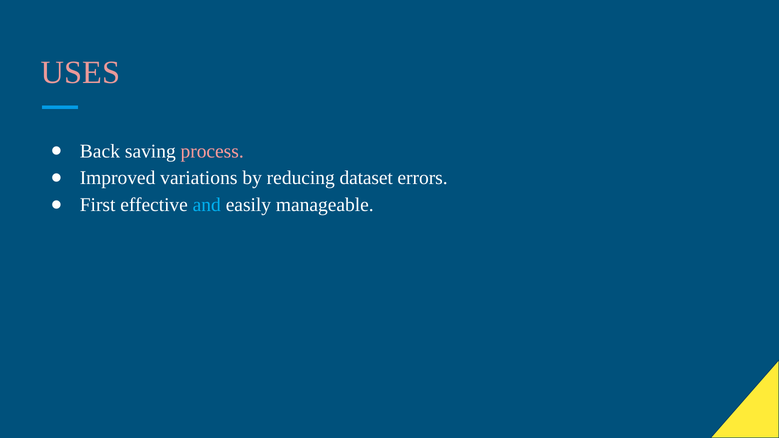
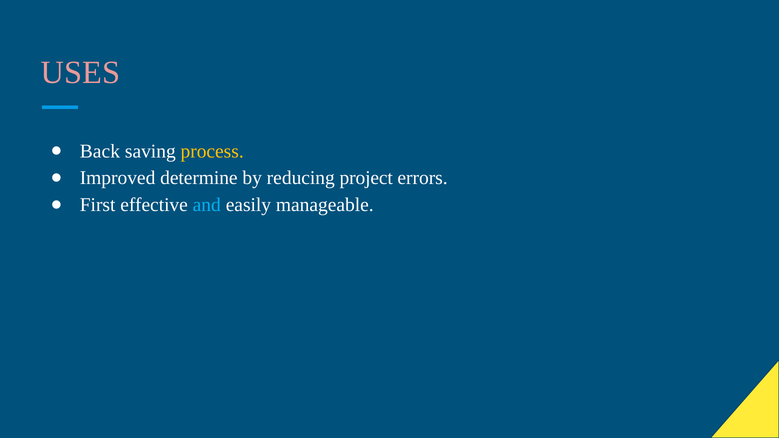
process colour: pink -> yellow
variations: variations -> determine
dataset: dataset -> project
